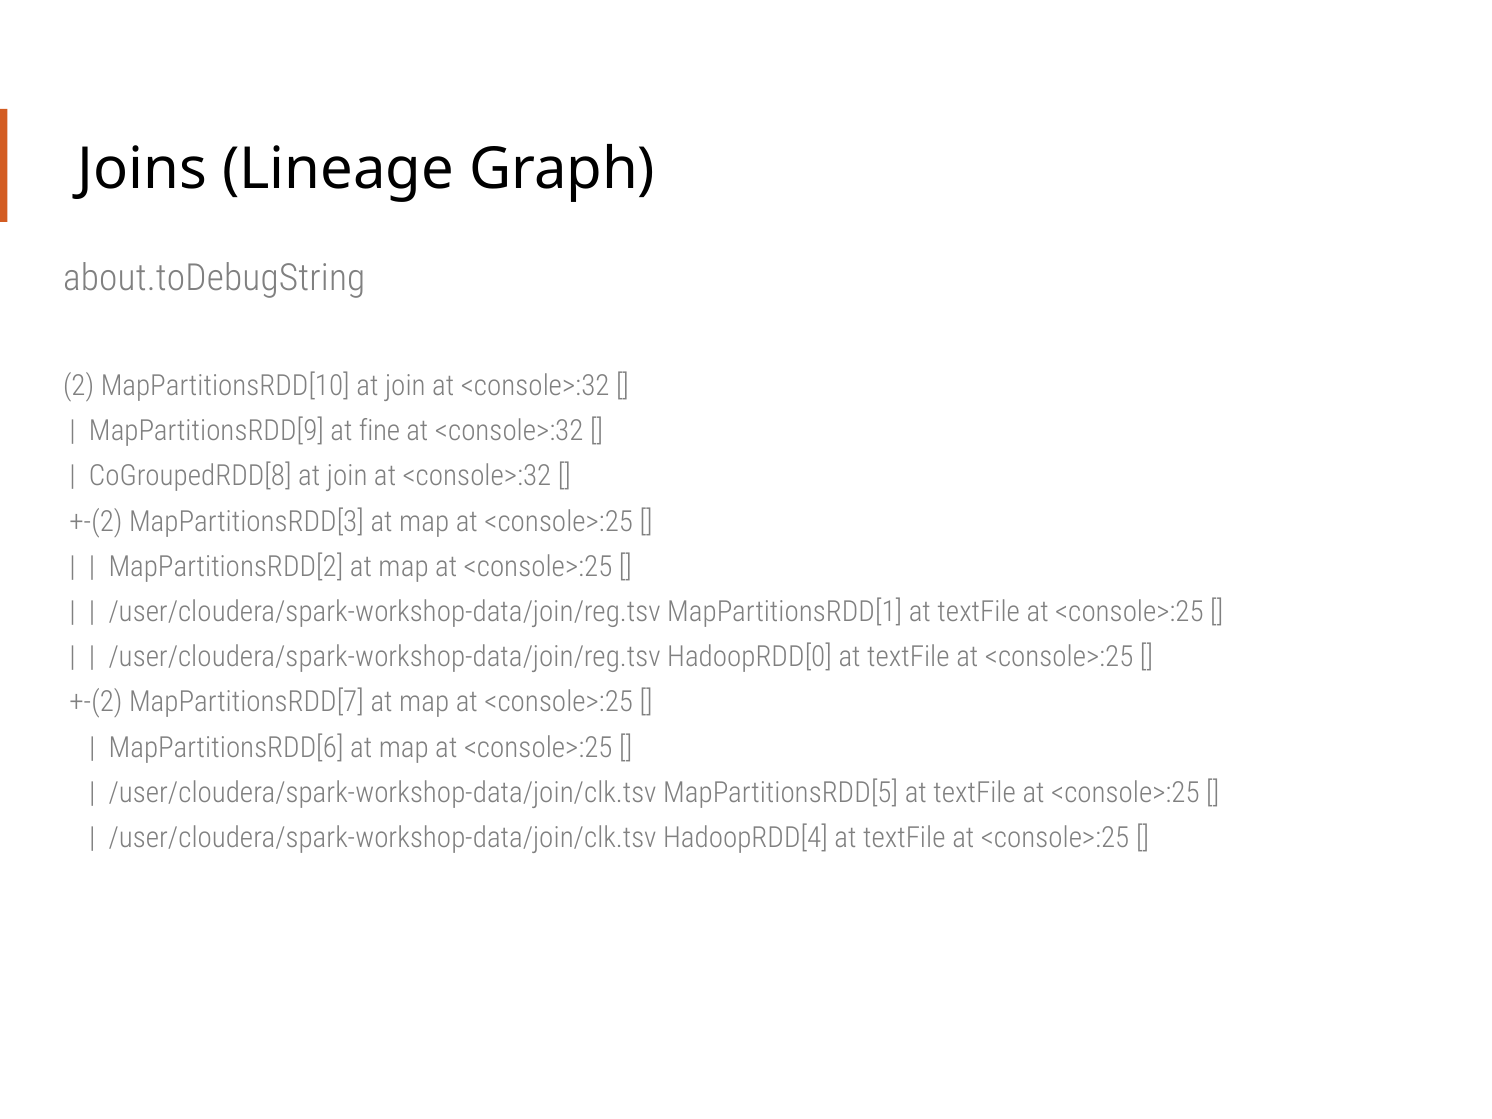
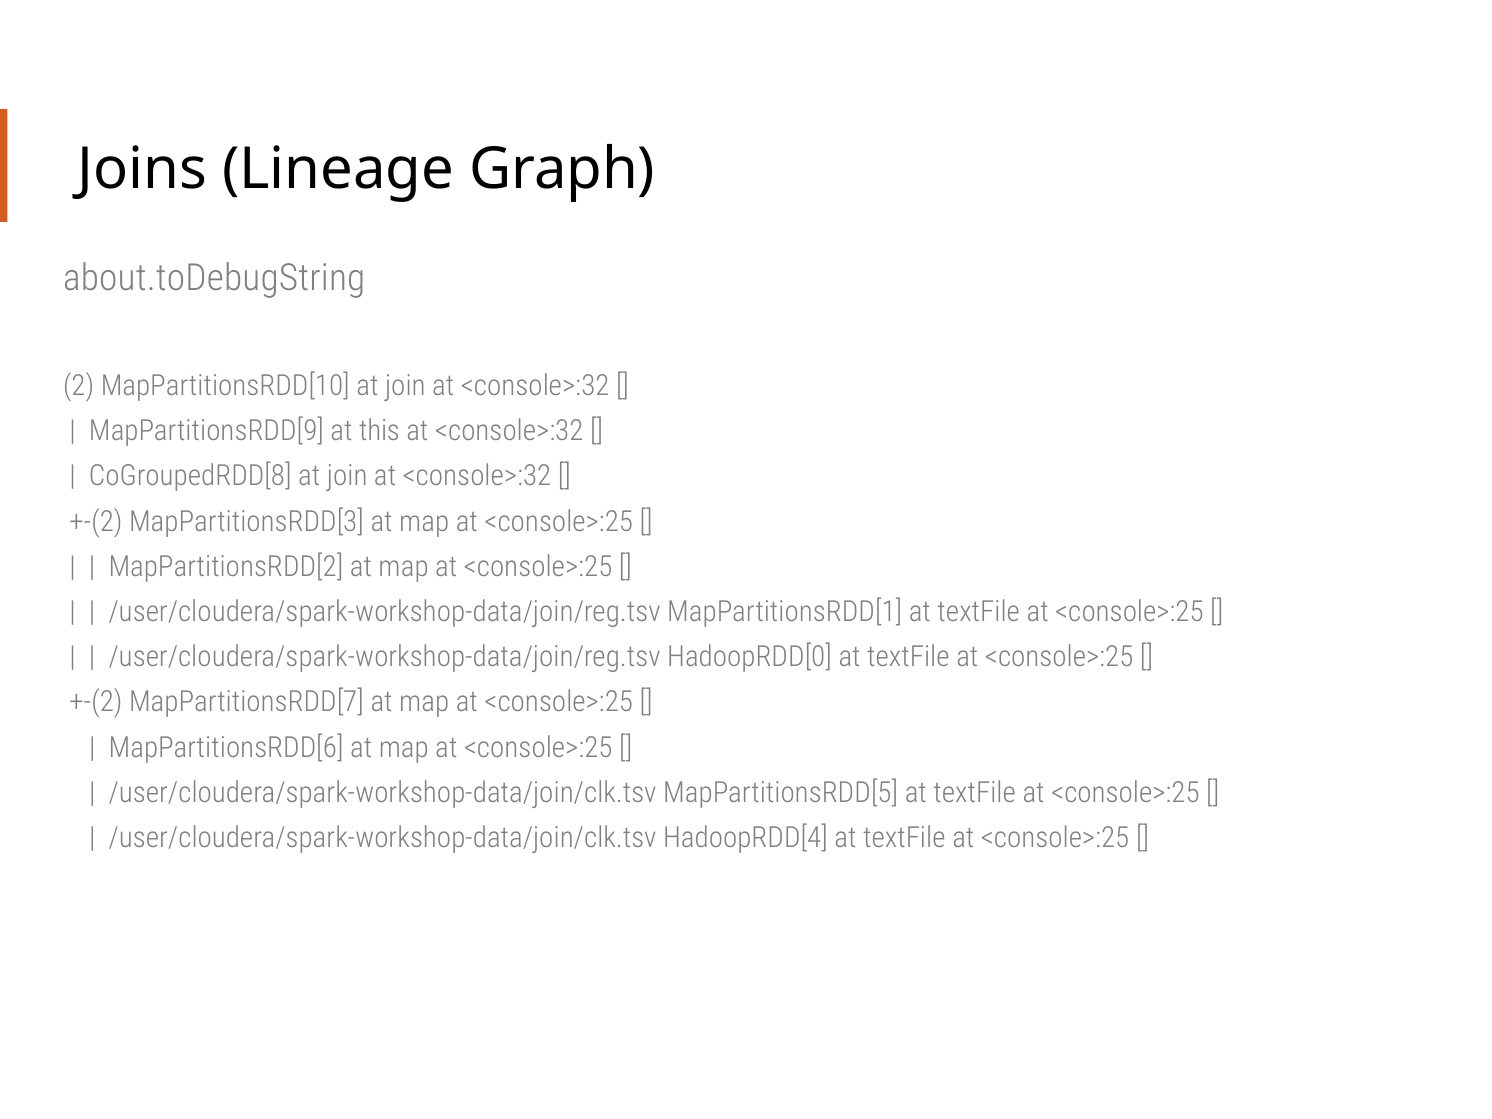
fine: fine -> this
